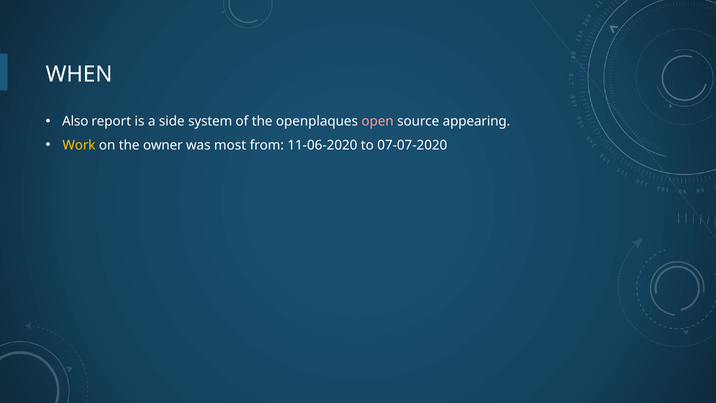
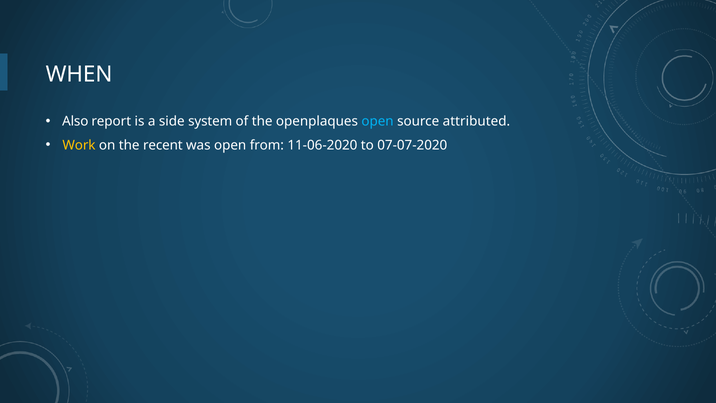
open at (378, 121) colour: pink -> light blue
appearing: appearing -> attributed
owner: owner -> recent
was most: most -> open
